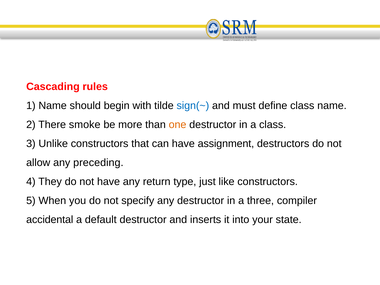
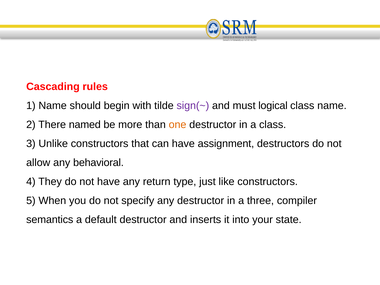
sign(~ colour: blue -> purple
define: define -> logical
smoke: smoke -> named
preceding: preceding -> behavioral
accidental: accidental -> semantics
